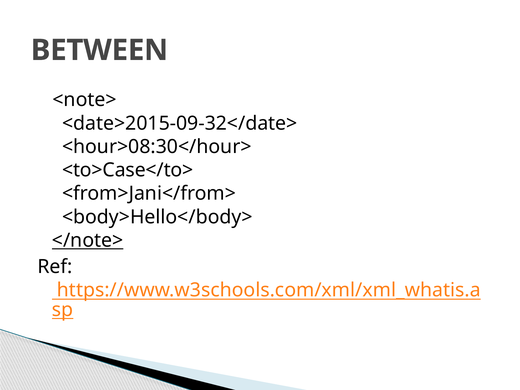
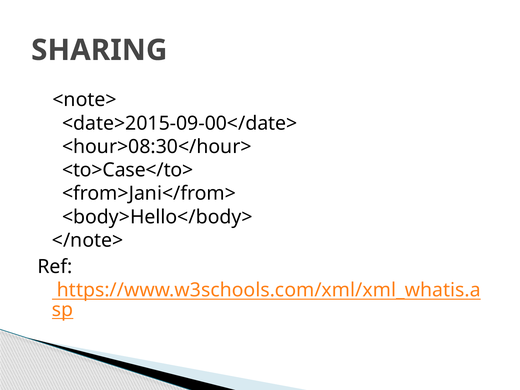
BETWEEN: BETWEEN -> SHARING
<date>2015-09-32</date>: <date>2015-09-32</date> -> <date>2015-09-00</date>
</note> underline: present -> none
